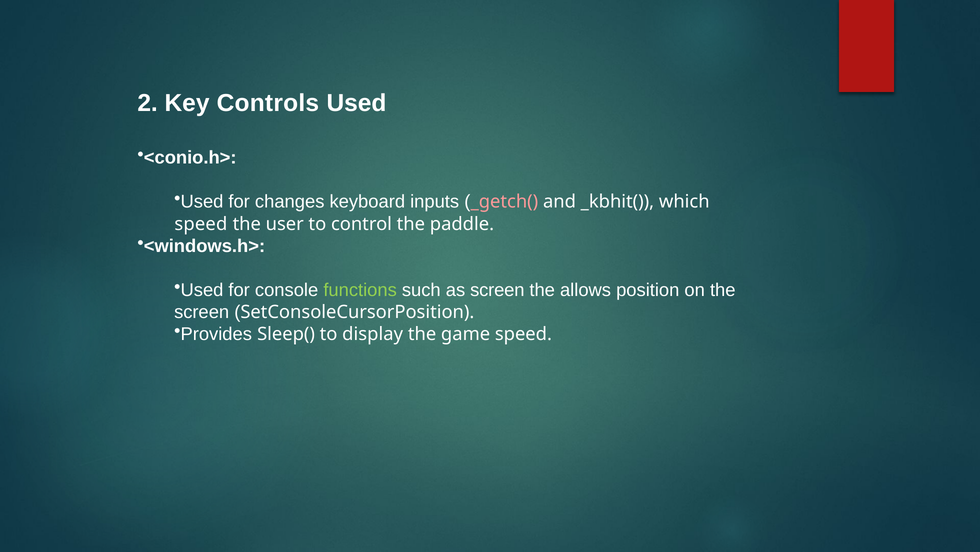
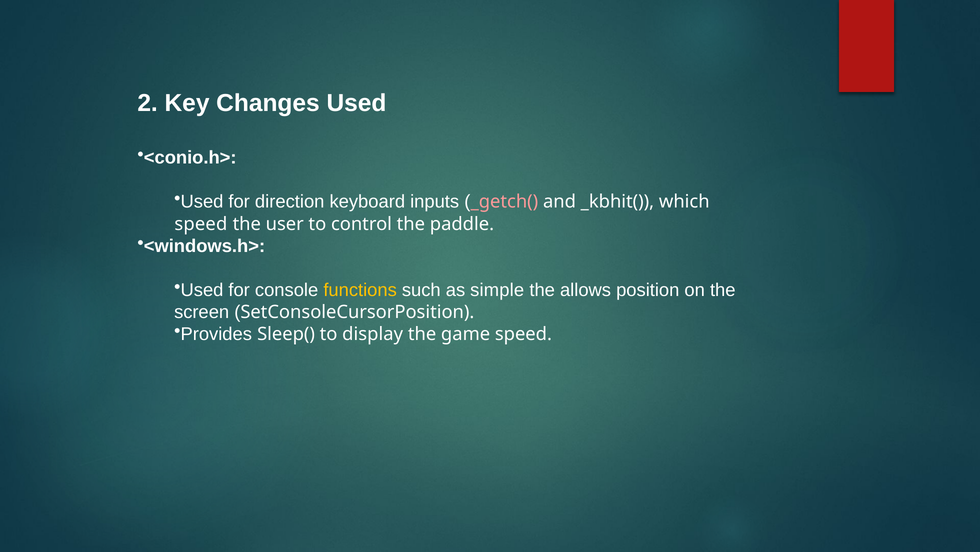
Controls: Controls -> Changes
changes: changes -> direction
functions colour: light green -> yellow
as screen: screen -> simple
